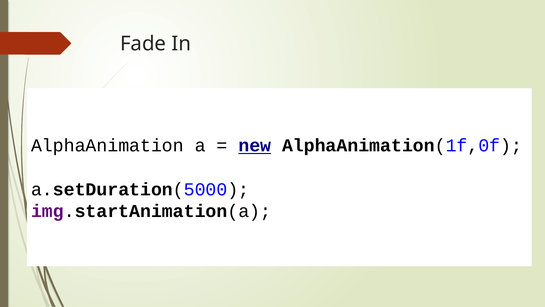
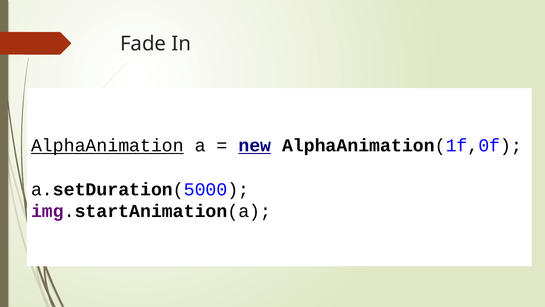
AlphaAnimation underline: none -> present
